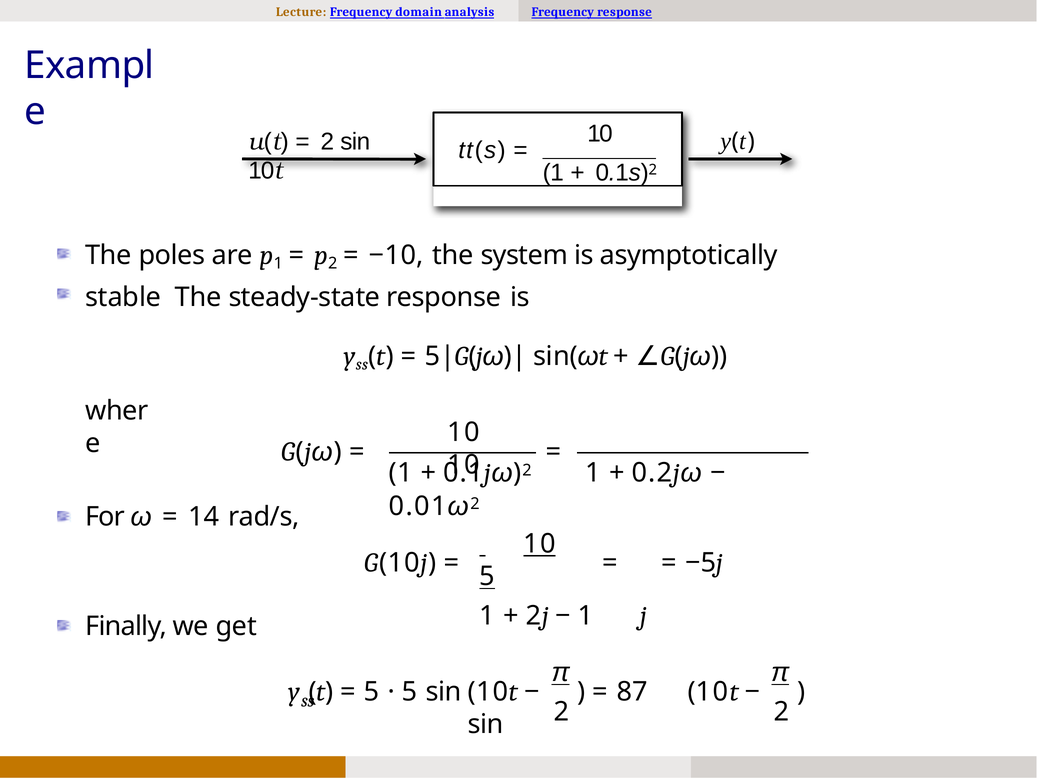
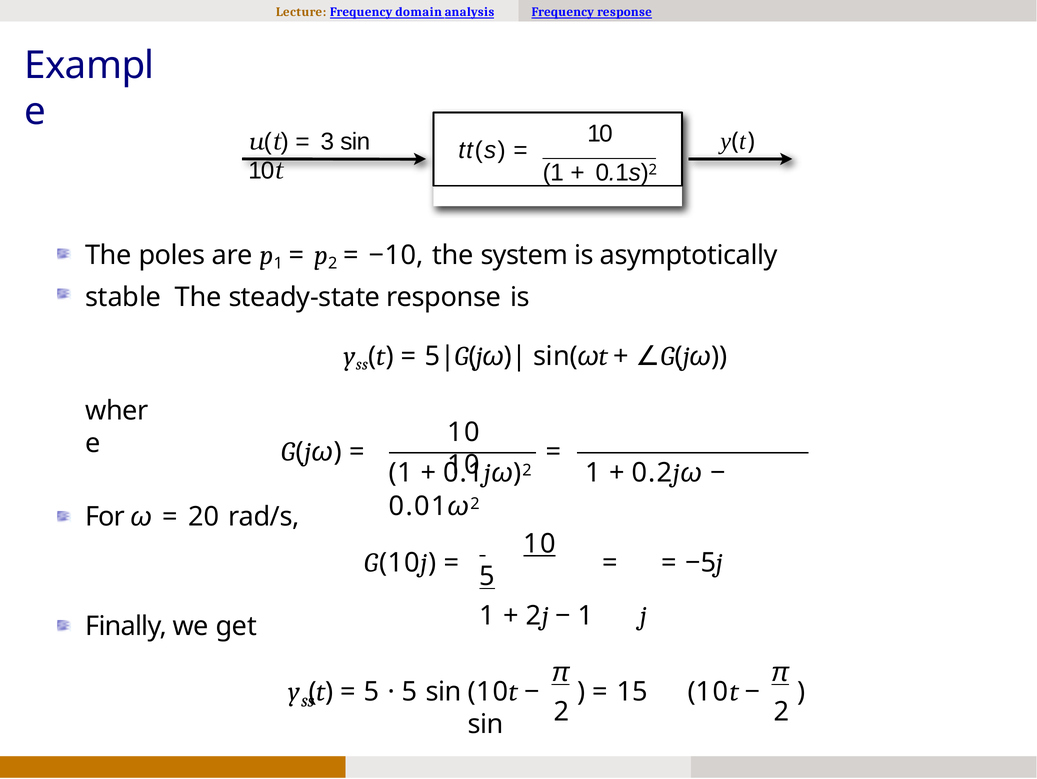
2 at (327, 141): 2 -> 3
14: 14 -> 20
87: 87 -> 15
